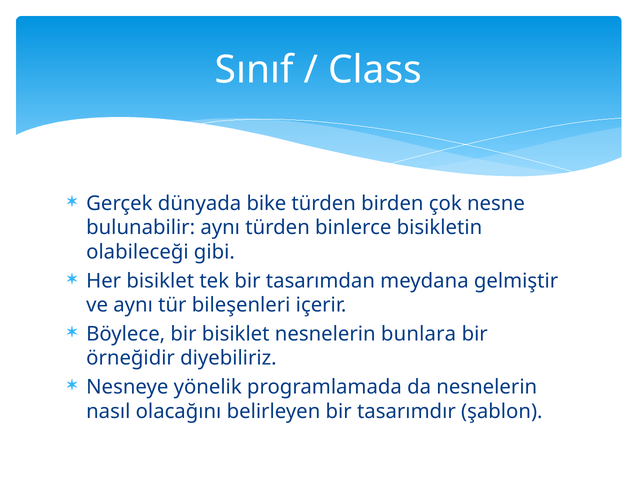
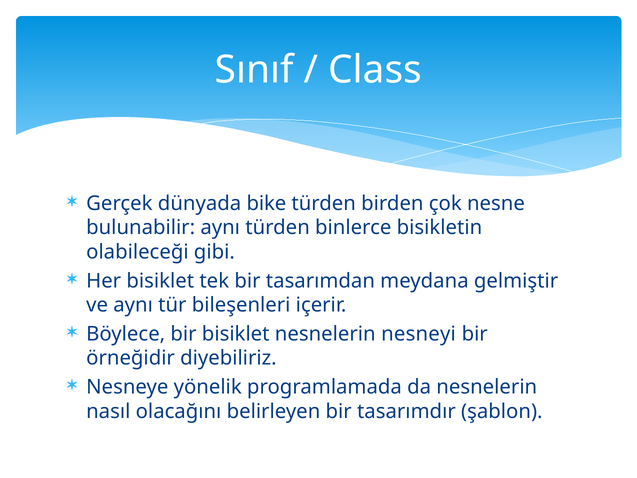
bunlara: bunlara -> nesneyi
